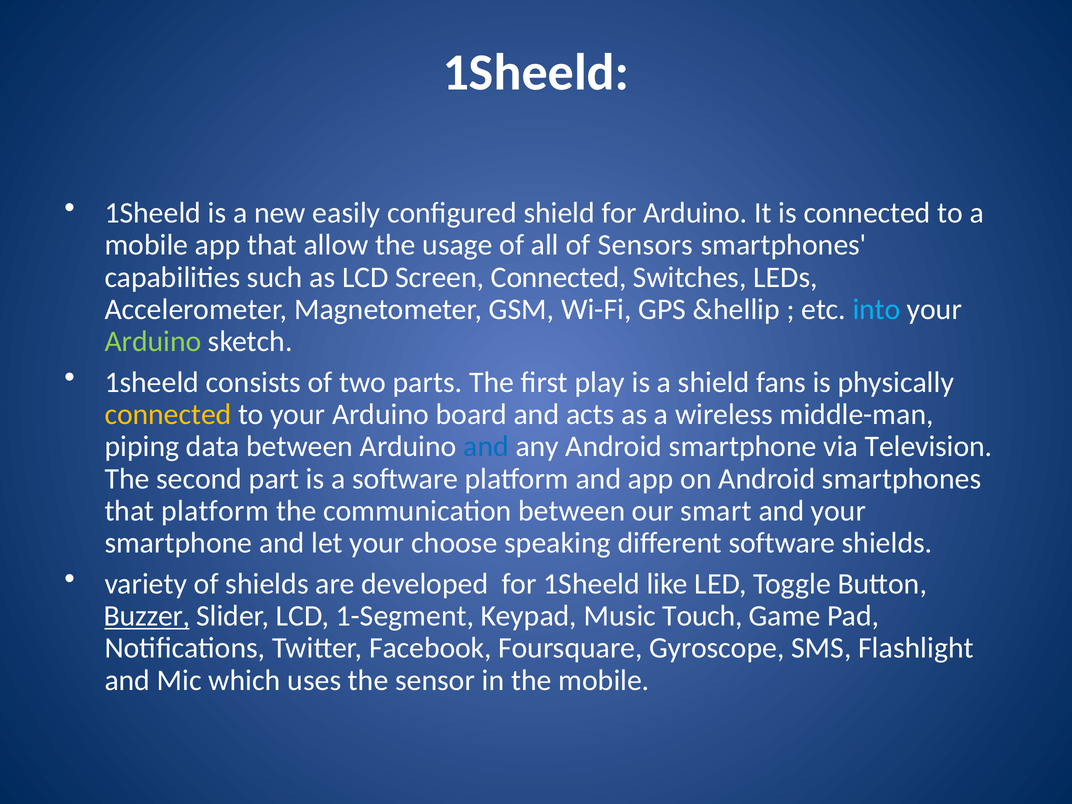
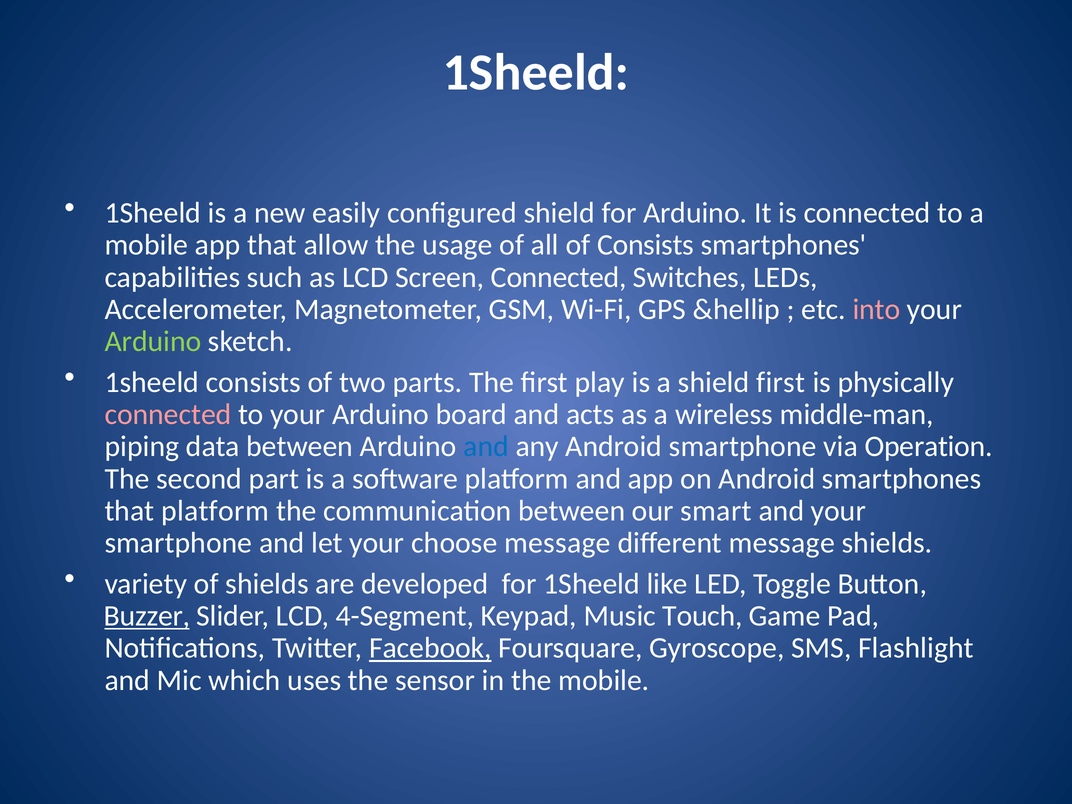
of Sensors: Sensors -> Consists
into colour: light blue -> pink
shield fans: fans -> first
connected at (168, 414) colour: yellow -> pink
Television: Television -> Operation
choose speaking: speaking -> message
different software: software -> message
1-Segment: 1-Segment -> 4-Segment
Facebook underline: none -> present
